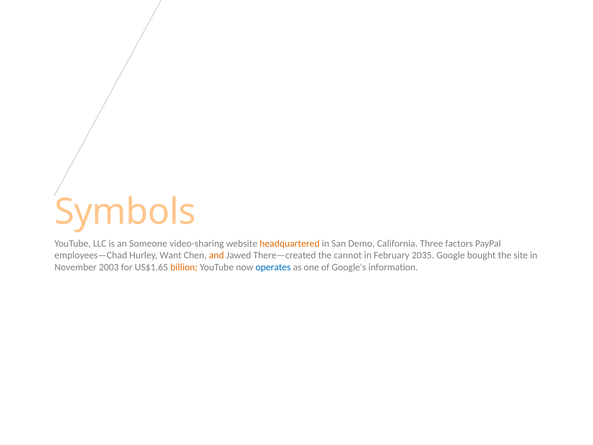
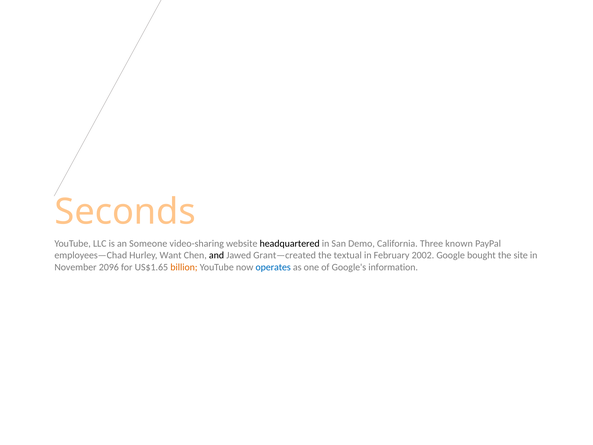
Symbols: Symbols -> Seconds
headquartered colour: orange -> black
factors: factors -> known
and colour: orange -> black
There—created: There—created -> Grant—created
cannot: cannot -> textual
2035: 2035 -> 2002
2003: 2003 -> 2096
